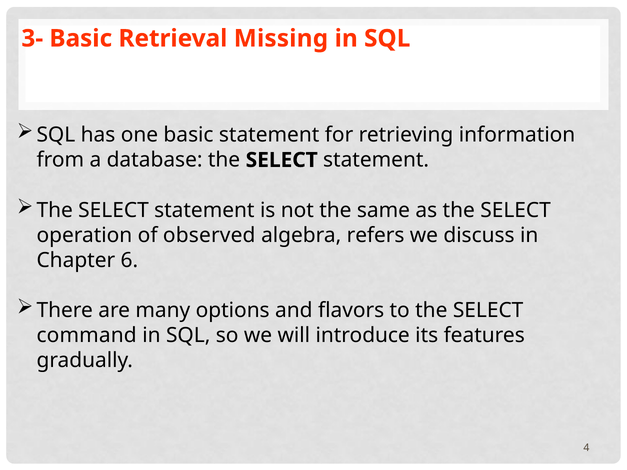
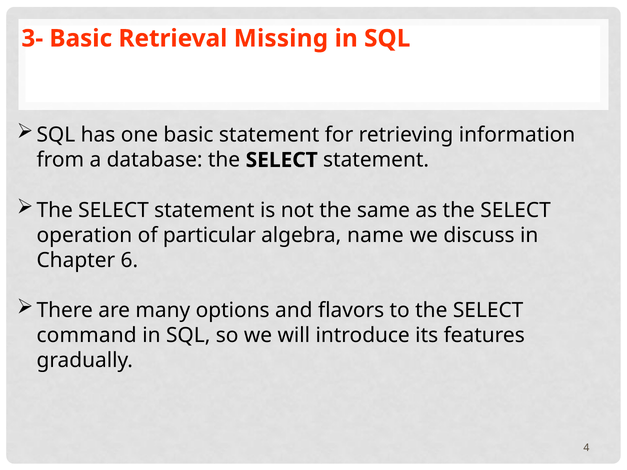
observed: observed -> particular
refers: refers -> name
